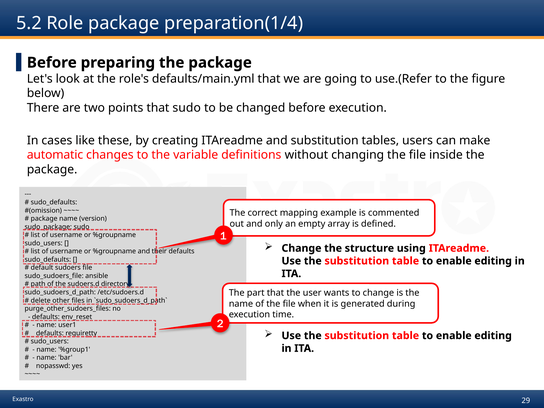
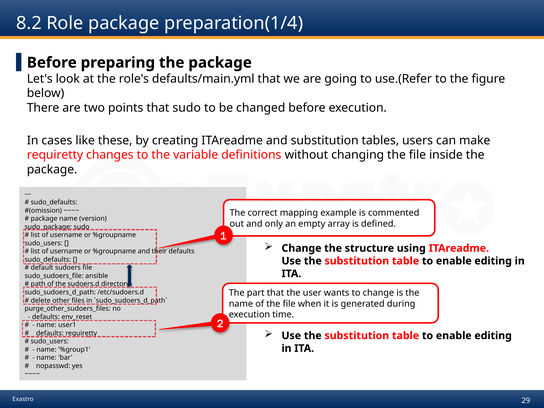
5.2: 5.2 -> 8.2
automatic at (55, 155): automatic -> requiretty
